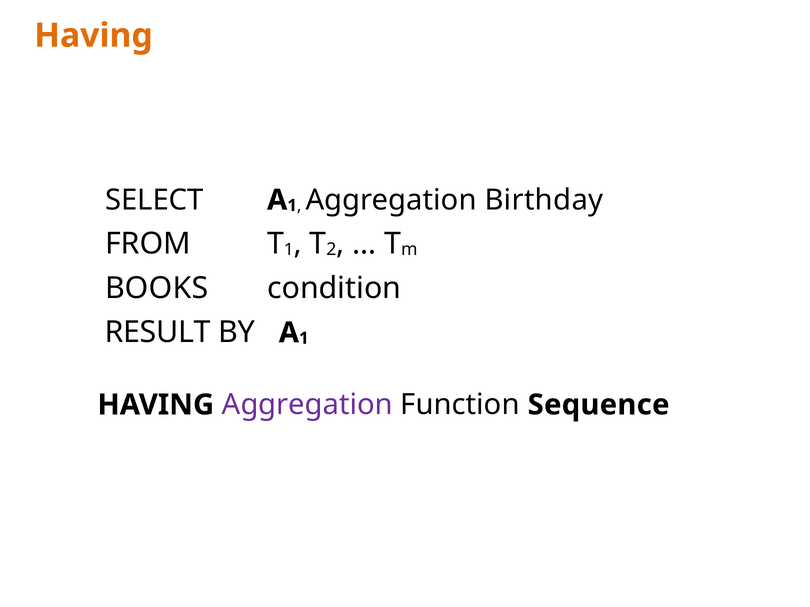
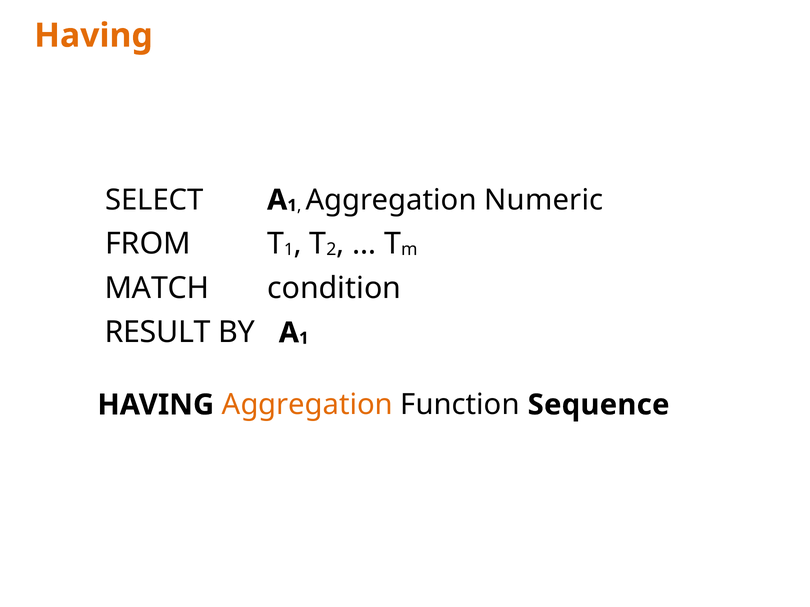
Birthday: Birthday -> Numeric
BOOKS: BOOKS -> MATCH
Aggregation at (307, 405) colour: purple -> orange
